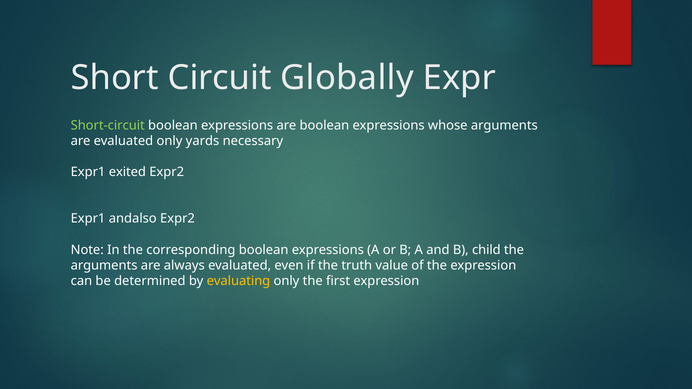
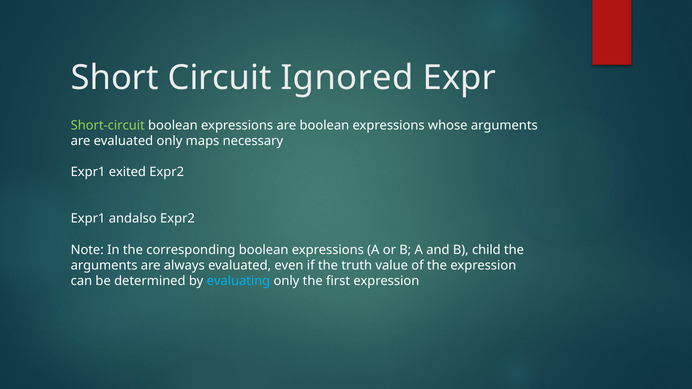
Globally: Globally -> Ignored
yards: yards -> maps
evaluating colour: yellow -> light blue
